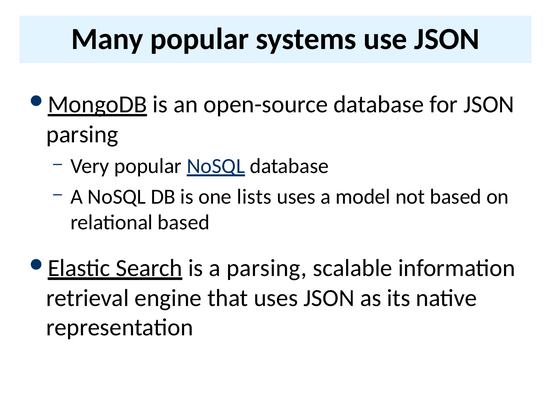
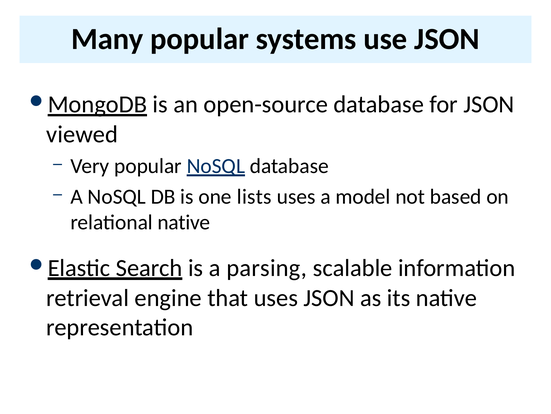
parsing at (82, 134): parsing -> viewed
relational based: based -> native
